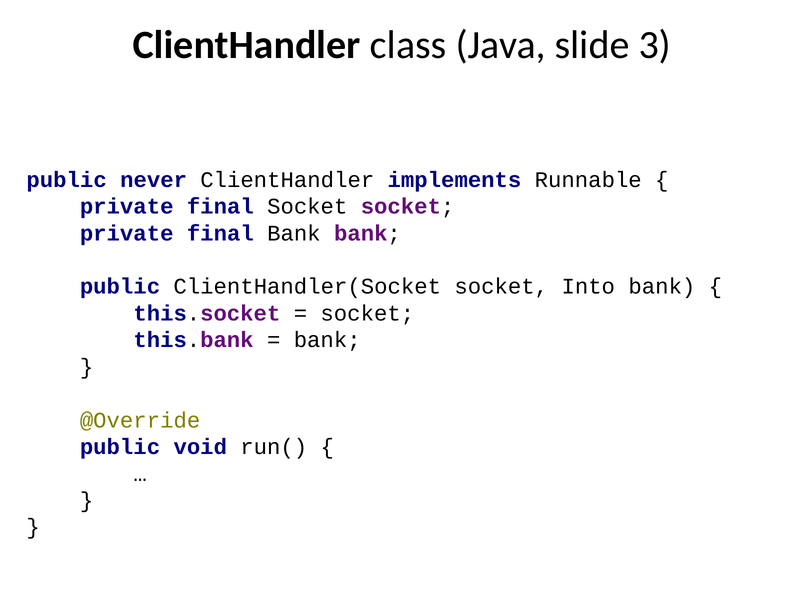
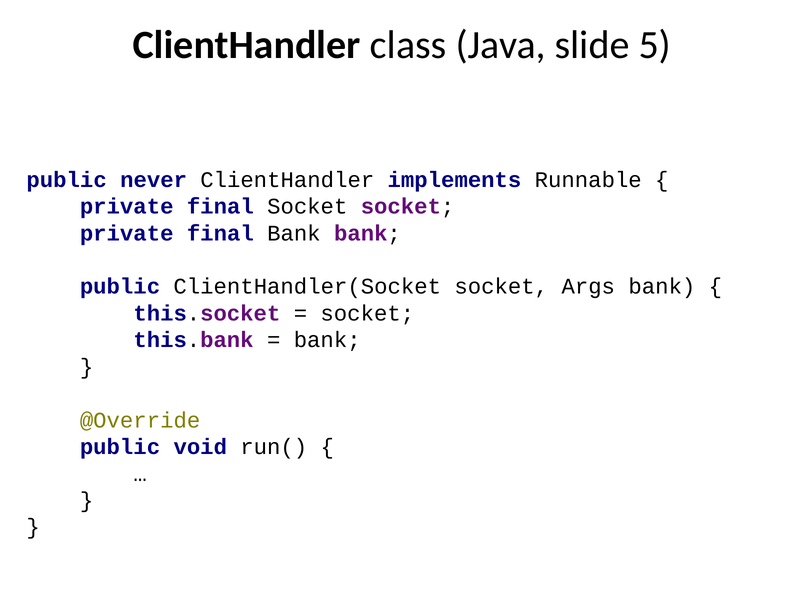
3: 3 -> 5
Into: Into -> Args
